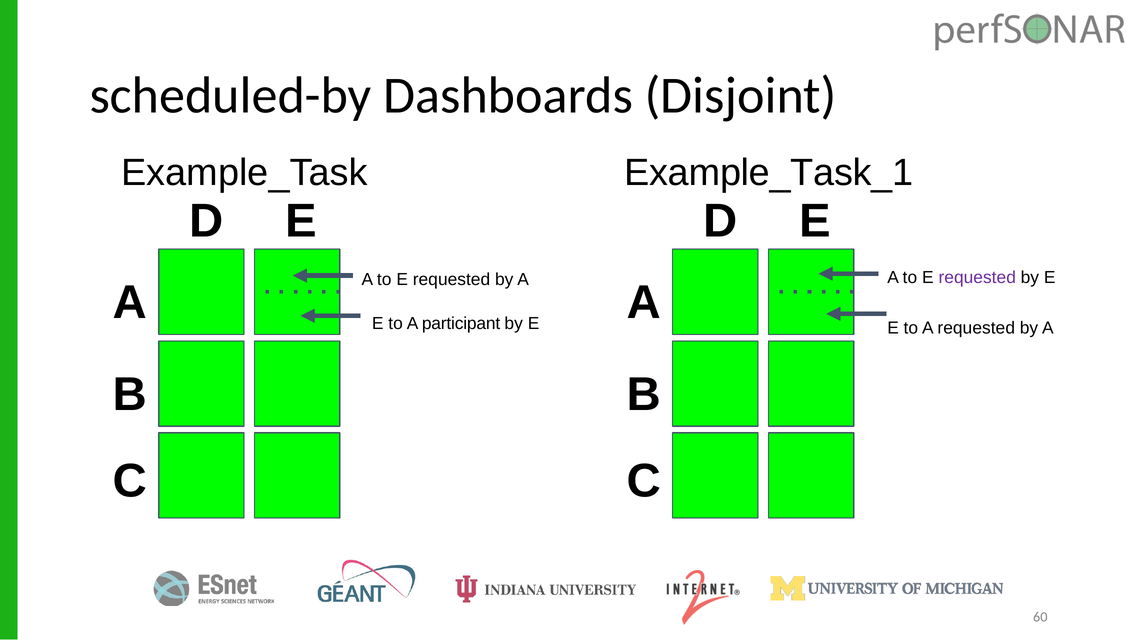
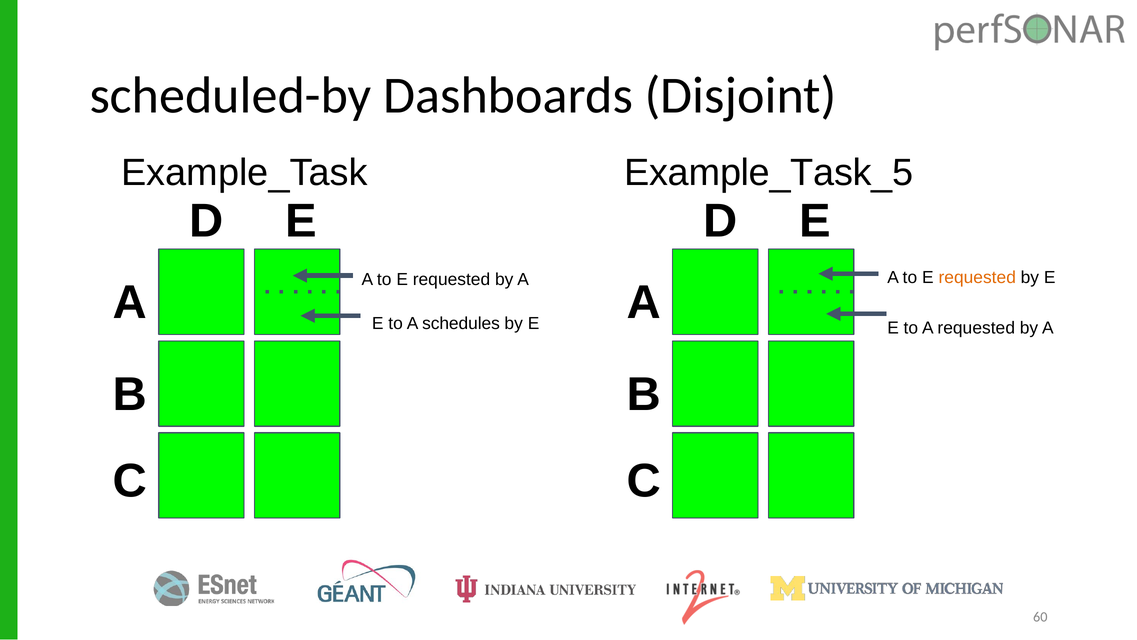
Example_Task_1: Example_Task_1 -> Example_Task_5
requested at (977, 277) colour: purple -> orange
participant: participant -> schedules
